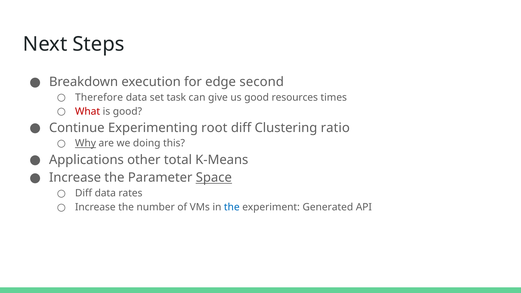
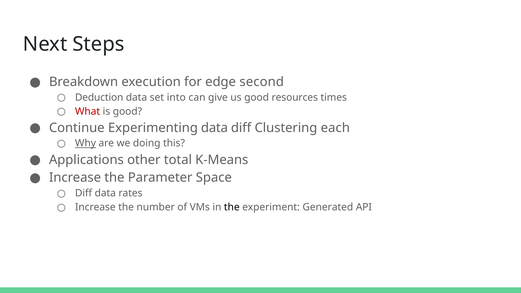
Therefore: Therefore -> Deduction
task: task -> into
Experimenting root: root -> data
ratio: ratio -> each
Space underline: present -> none
the at (232, 207) colour: blue -> black
